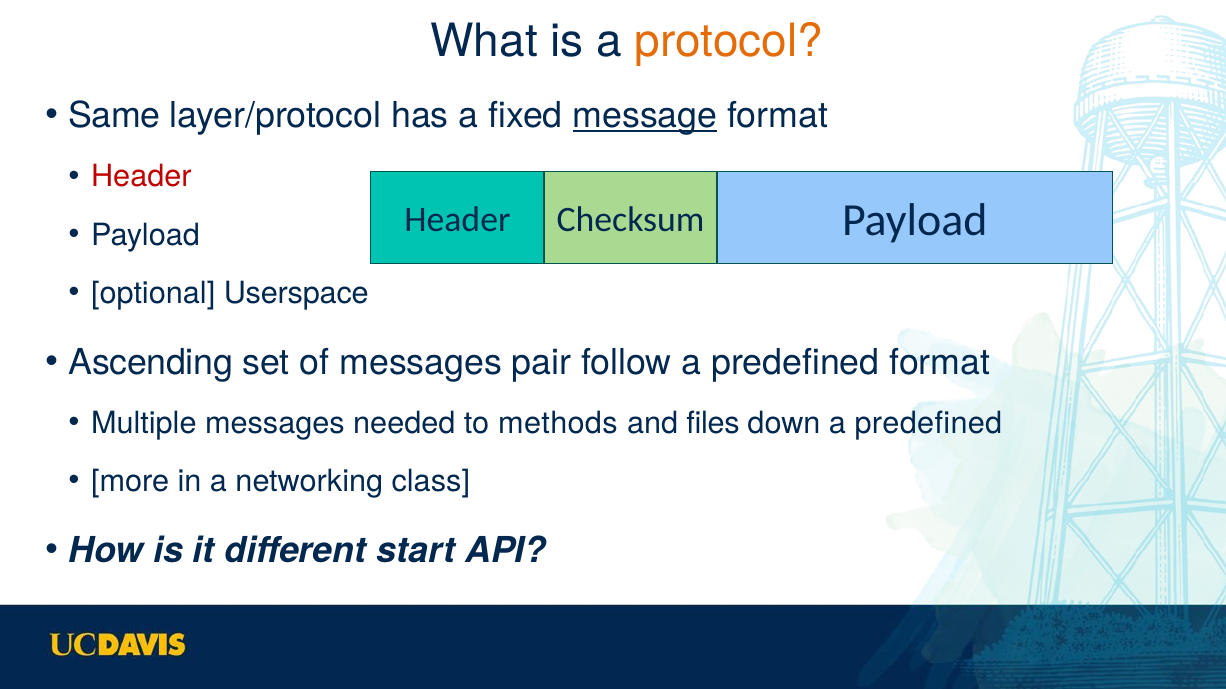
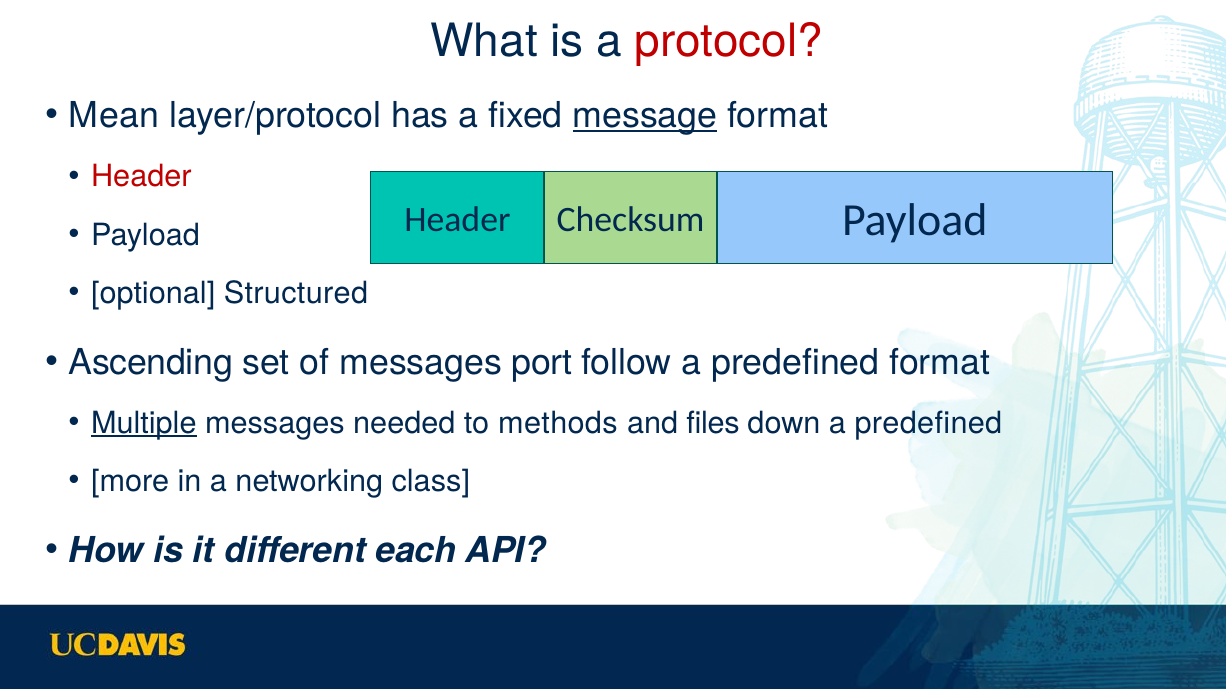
protocol colour: orange -> red
Same: Same -> Mean
Userspace: Userspace -> Structured
pair: pair -> port
Multiple underline: none -> present
start: start -> each
